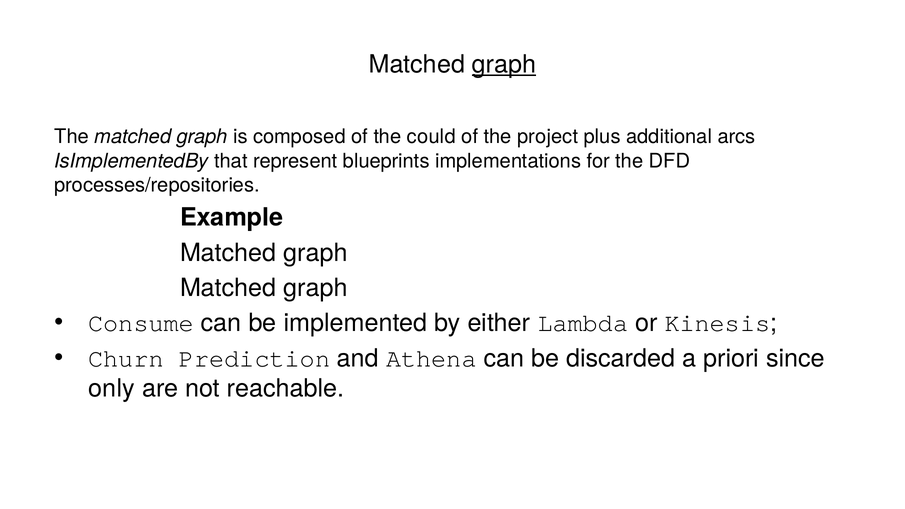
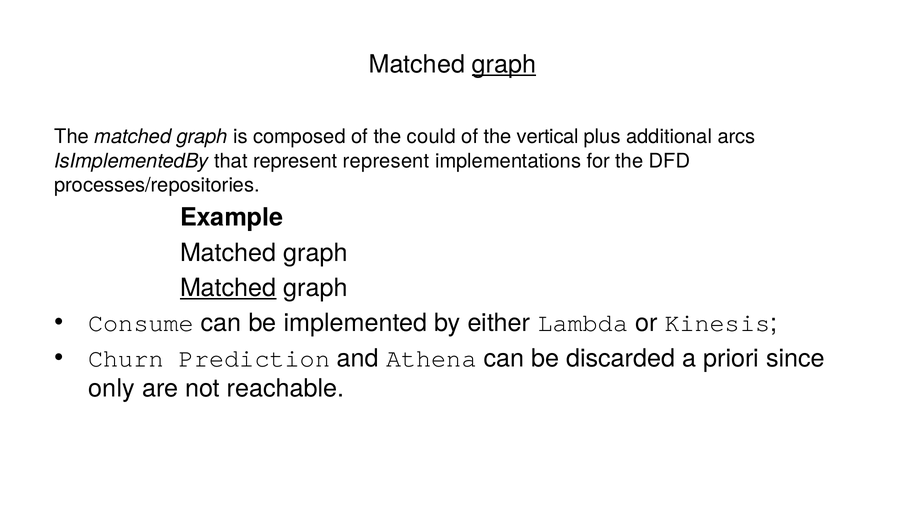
project: project -> vertical
represent blueprints: blueprints -> represent
Matched at (228, 288) underline: none -> present
